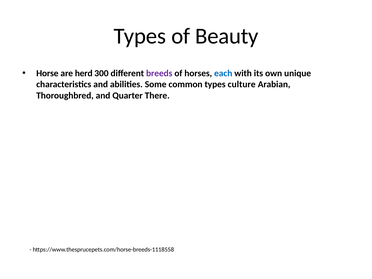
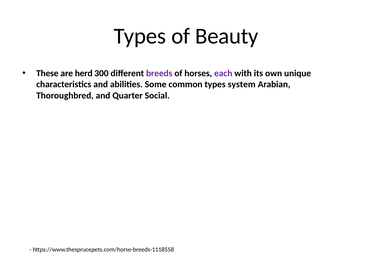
Horse: Horse -> These
each colour: blue -> purple
culture: culture -> system
There: There -> Social
